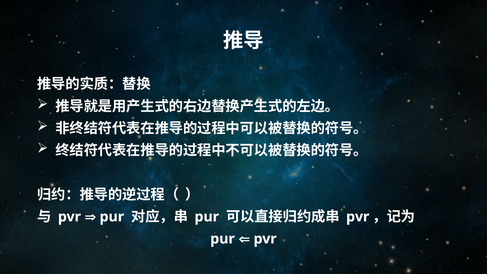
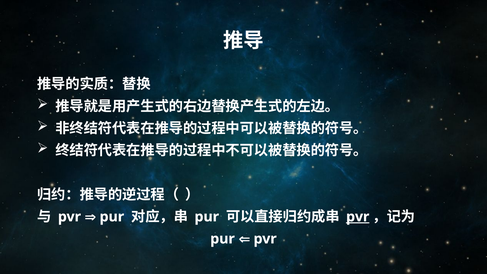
pvr at (358, 217) underline: none -> present
